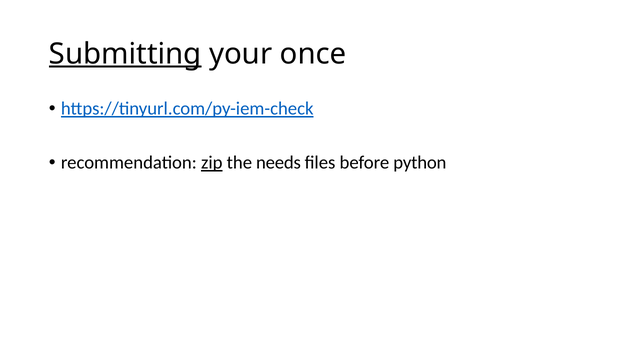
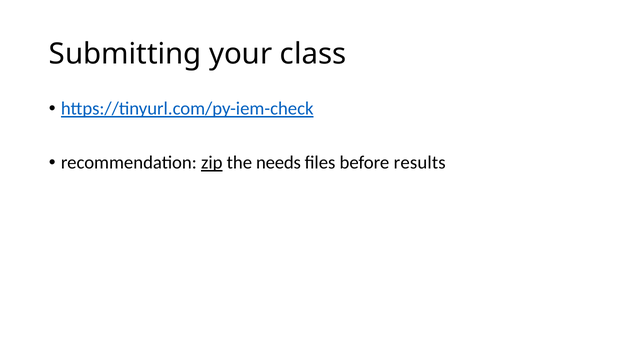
Submitting underline: present -> none
once: once -> class
python: python -> results
